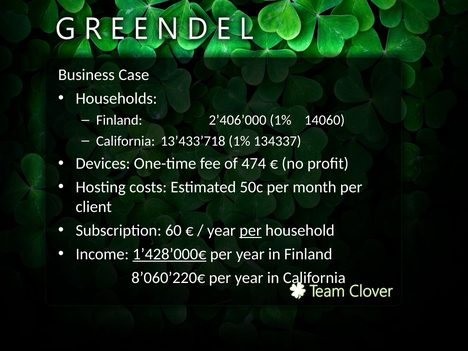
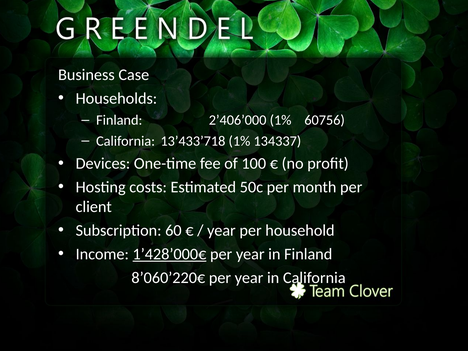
14060: 14060 -> 60756
474: 474 -> 100
per at (251, 230) underline: present -> none
